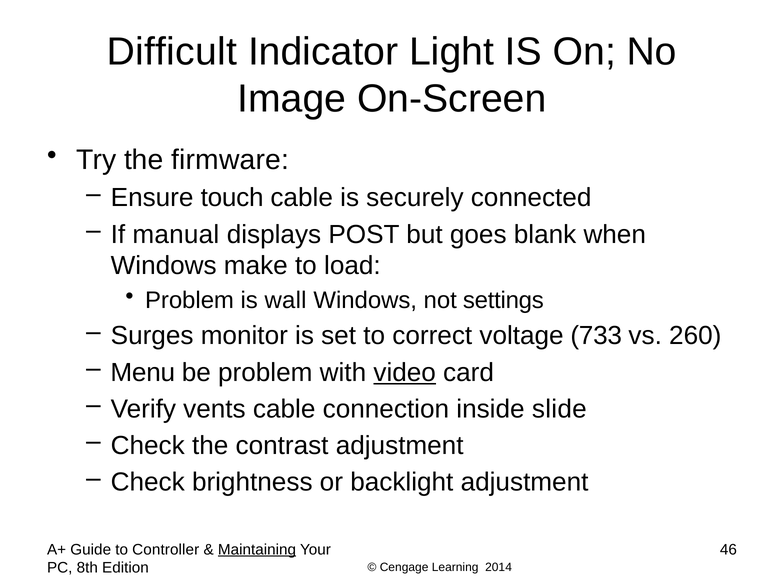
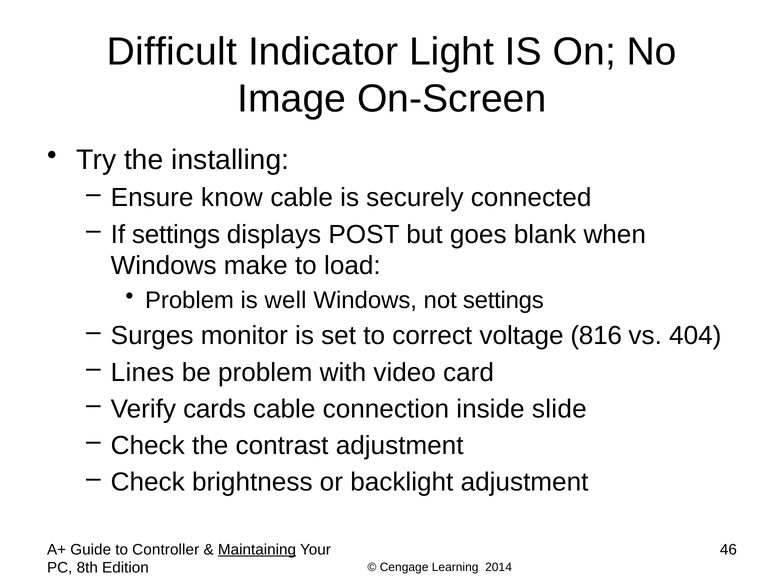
firmware: firmware -> installing
touch: touch -> know
If manual: manual -> settings
wall: wall -> well
733: 733 -> 816
260: 260 -> 404
Menu: Menu -> Lines
video underline: present -> none
vents: vents -> cards
